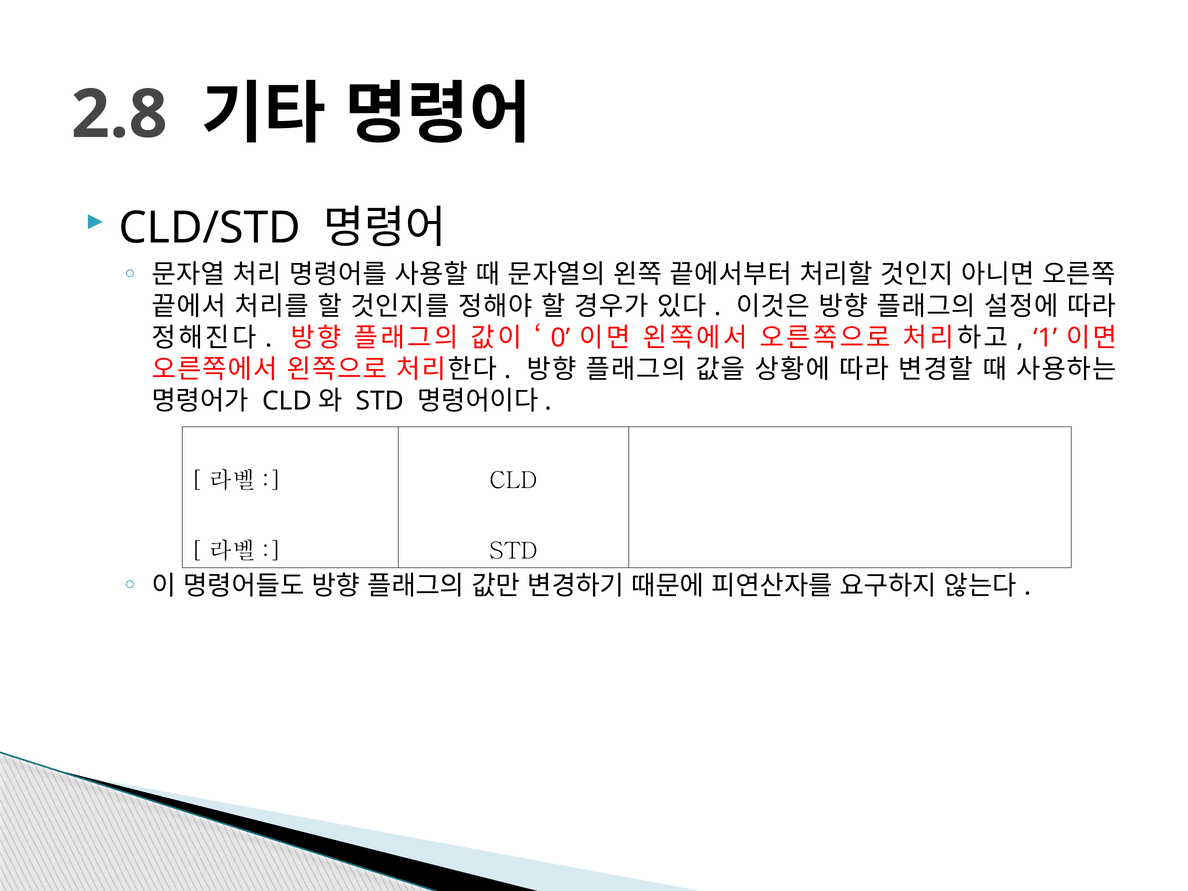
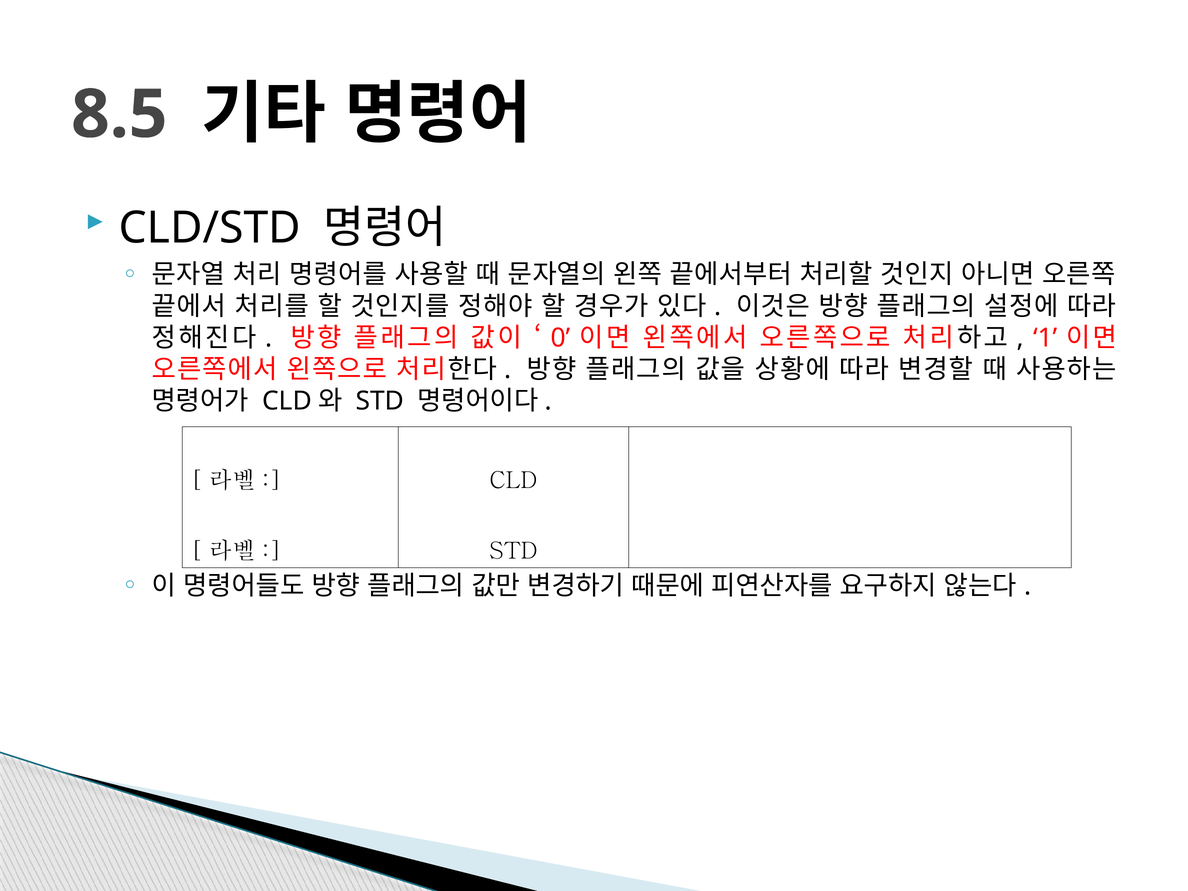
2.8: 2.8 -> 8.5
